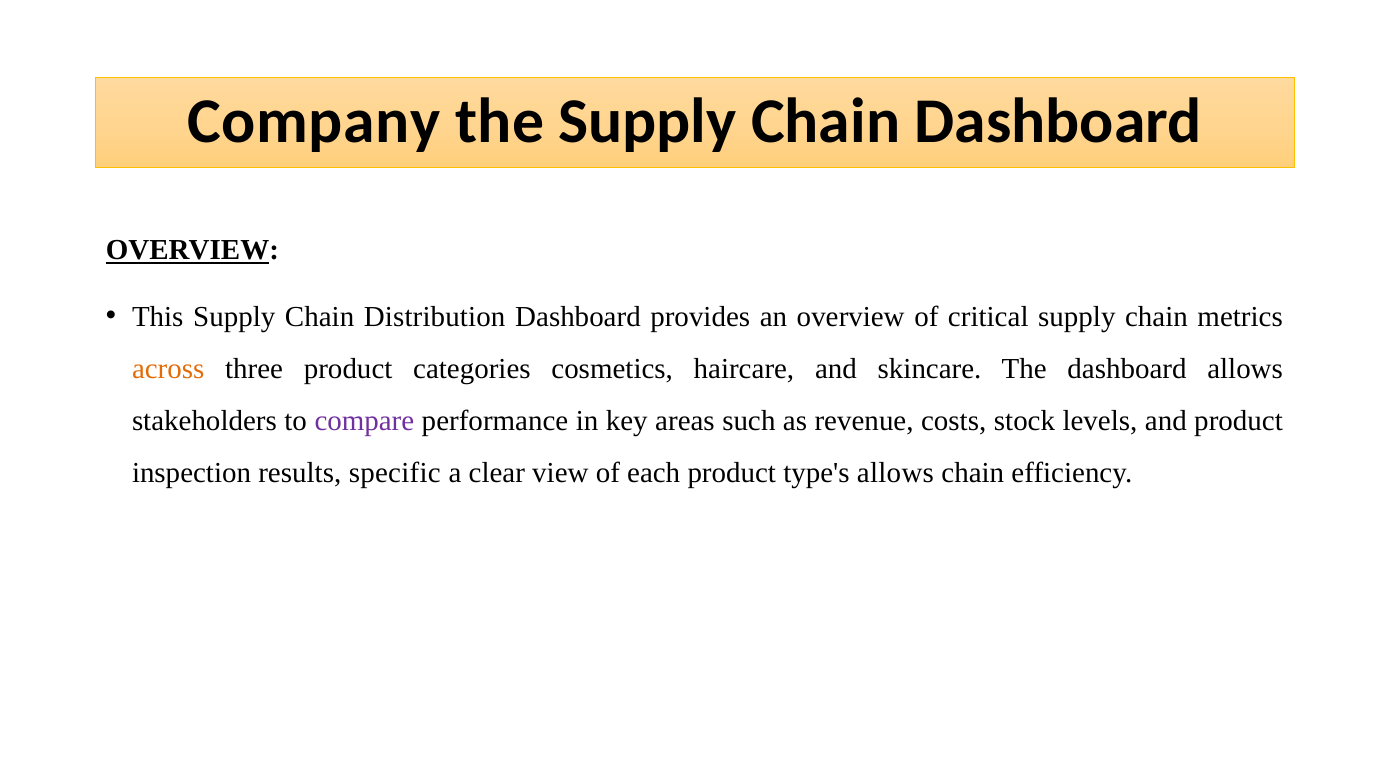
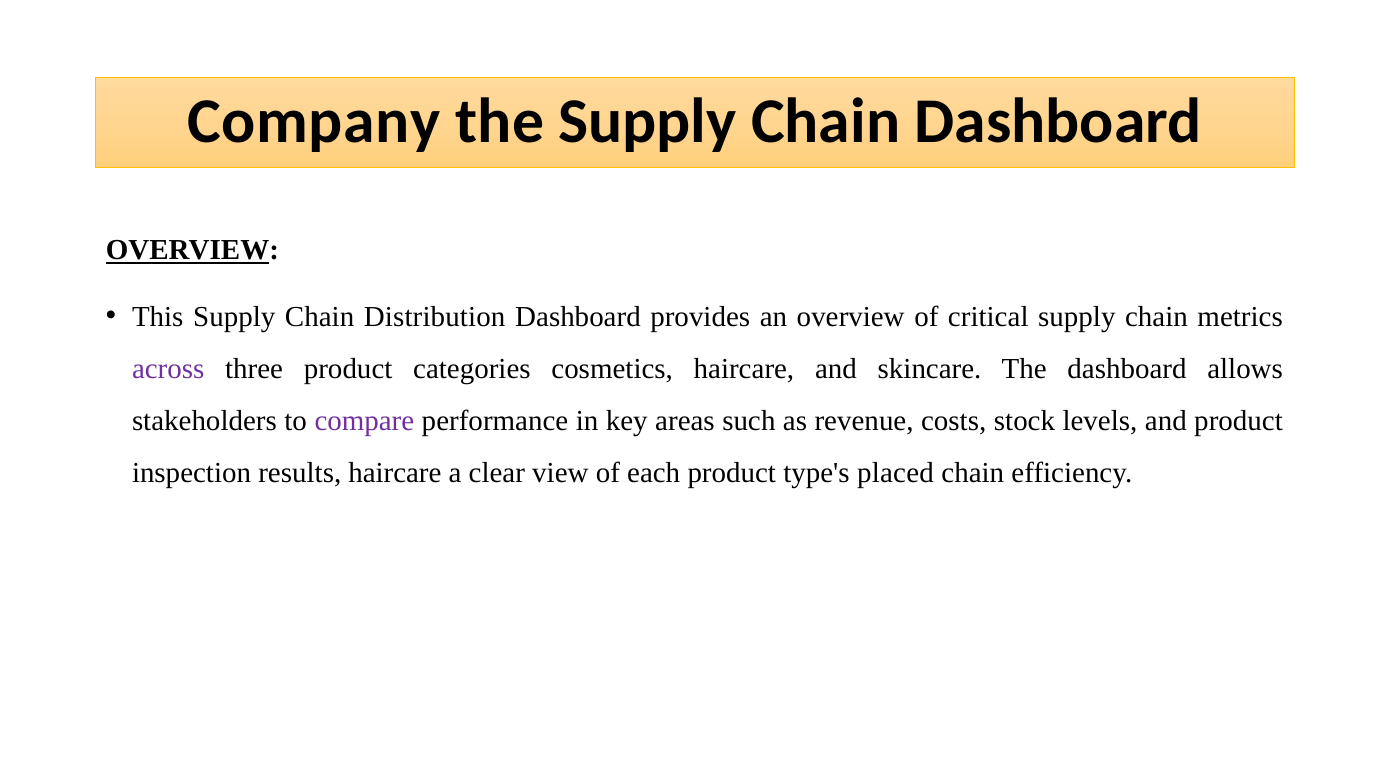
across colour: orange -> purple
results specific: specific -> haircare
type's allows: allows -> placed
